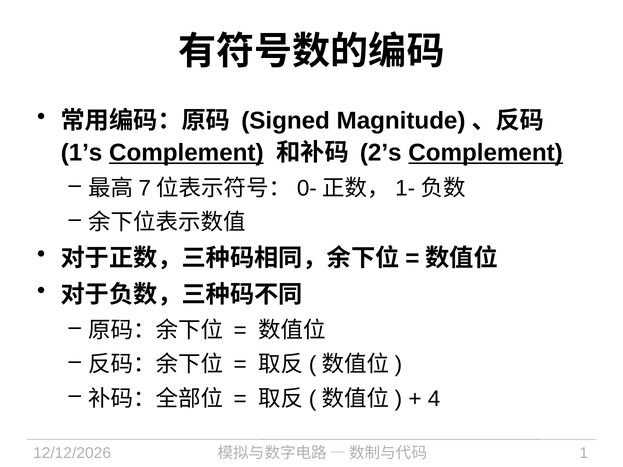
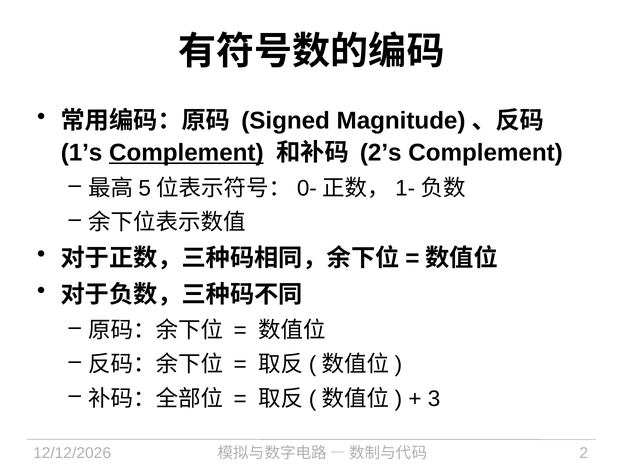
Complement at (486, 153) underline: present -> none
7: 7 -> 5
4: 4 -> 3
1: 1 -> 2
